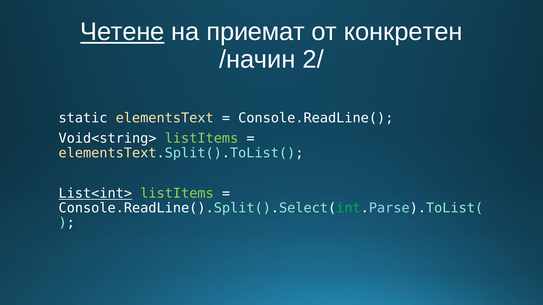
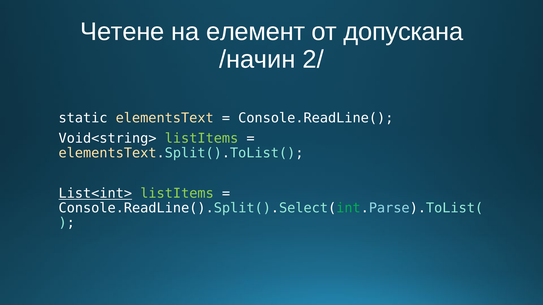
Четене underline: present -> none
приемат: приемат -> елемент
конкретен: конкретен -> допускана
